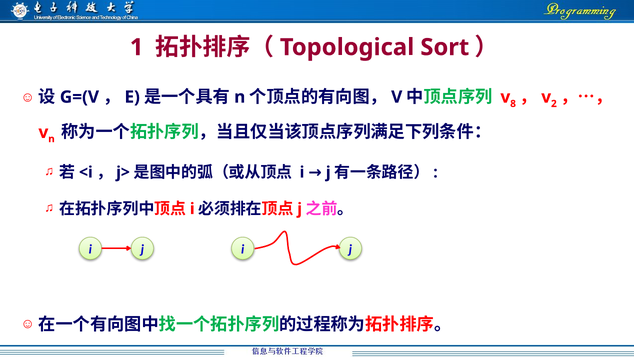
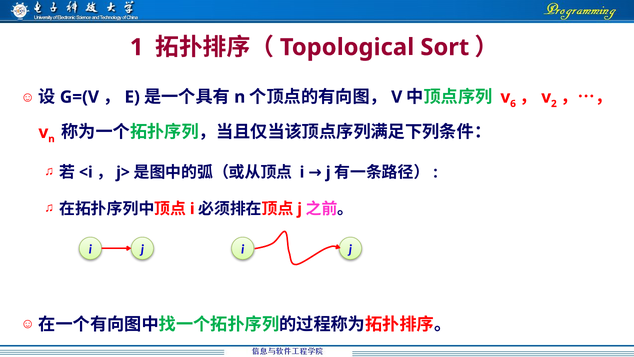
8: 8 -> 6
